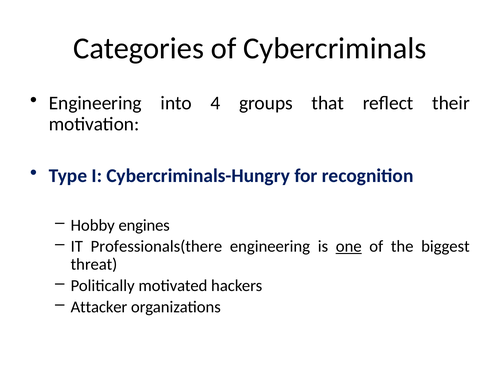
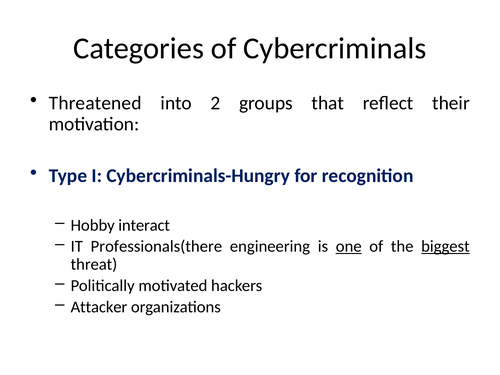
Engineering at (95, 103): Engineering -> Threatened
4: 4 -> 2
engines: engines -> interact
biggest underline: none -> present
